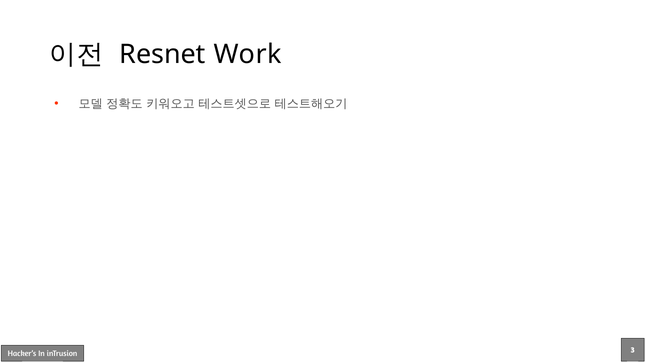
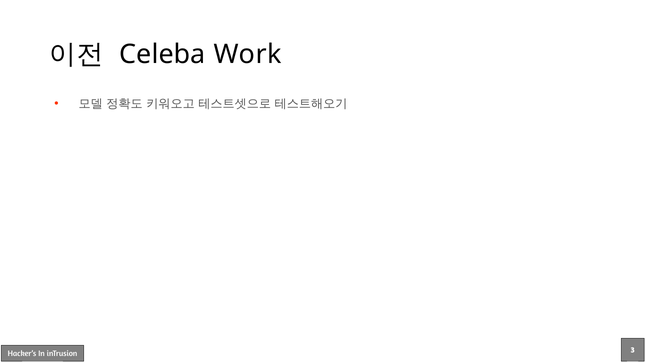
Resnet: Resnet -> Celeba
